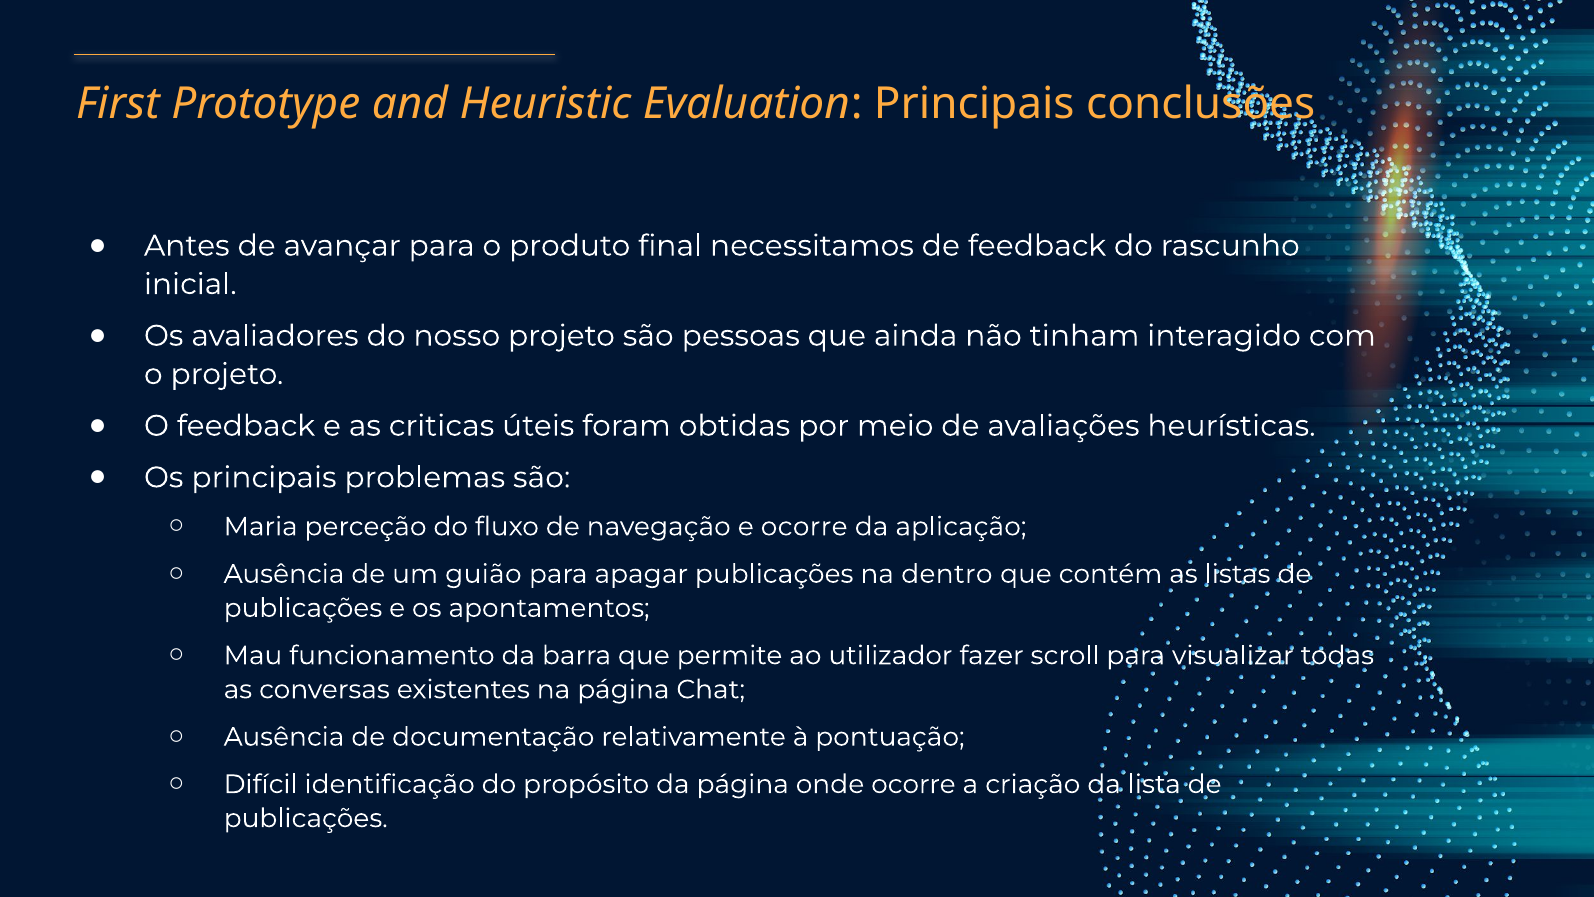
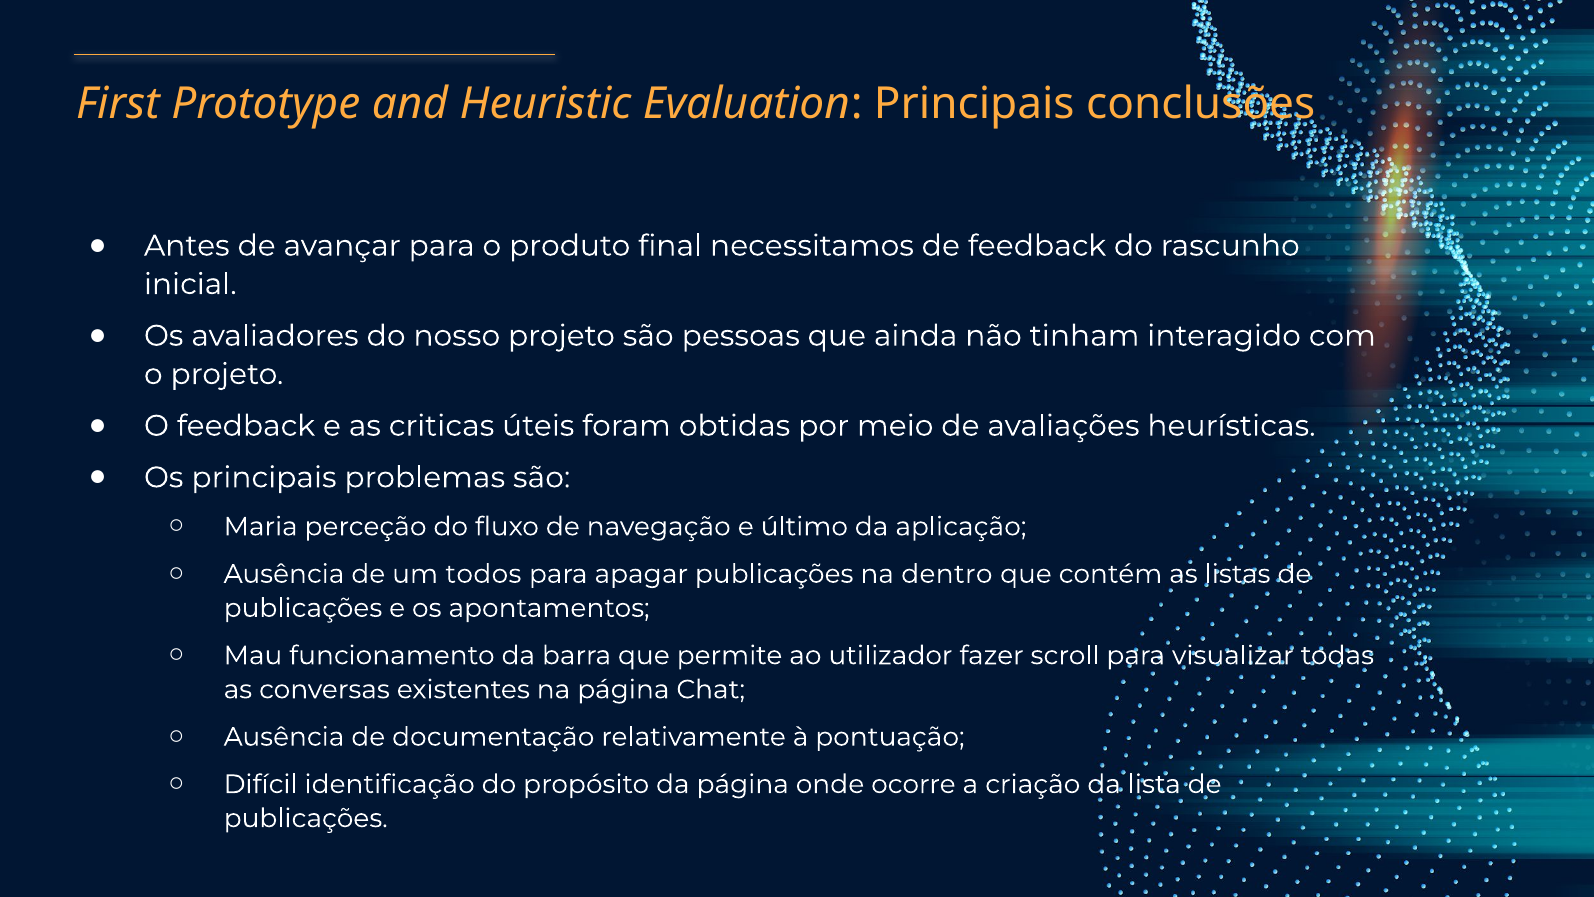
e ocorre: ocorre -> último
guião: guião -> todos
